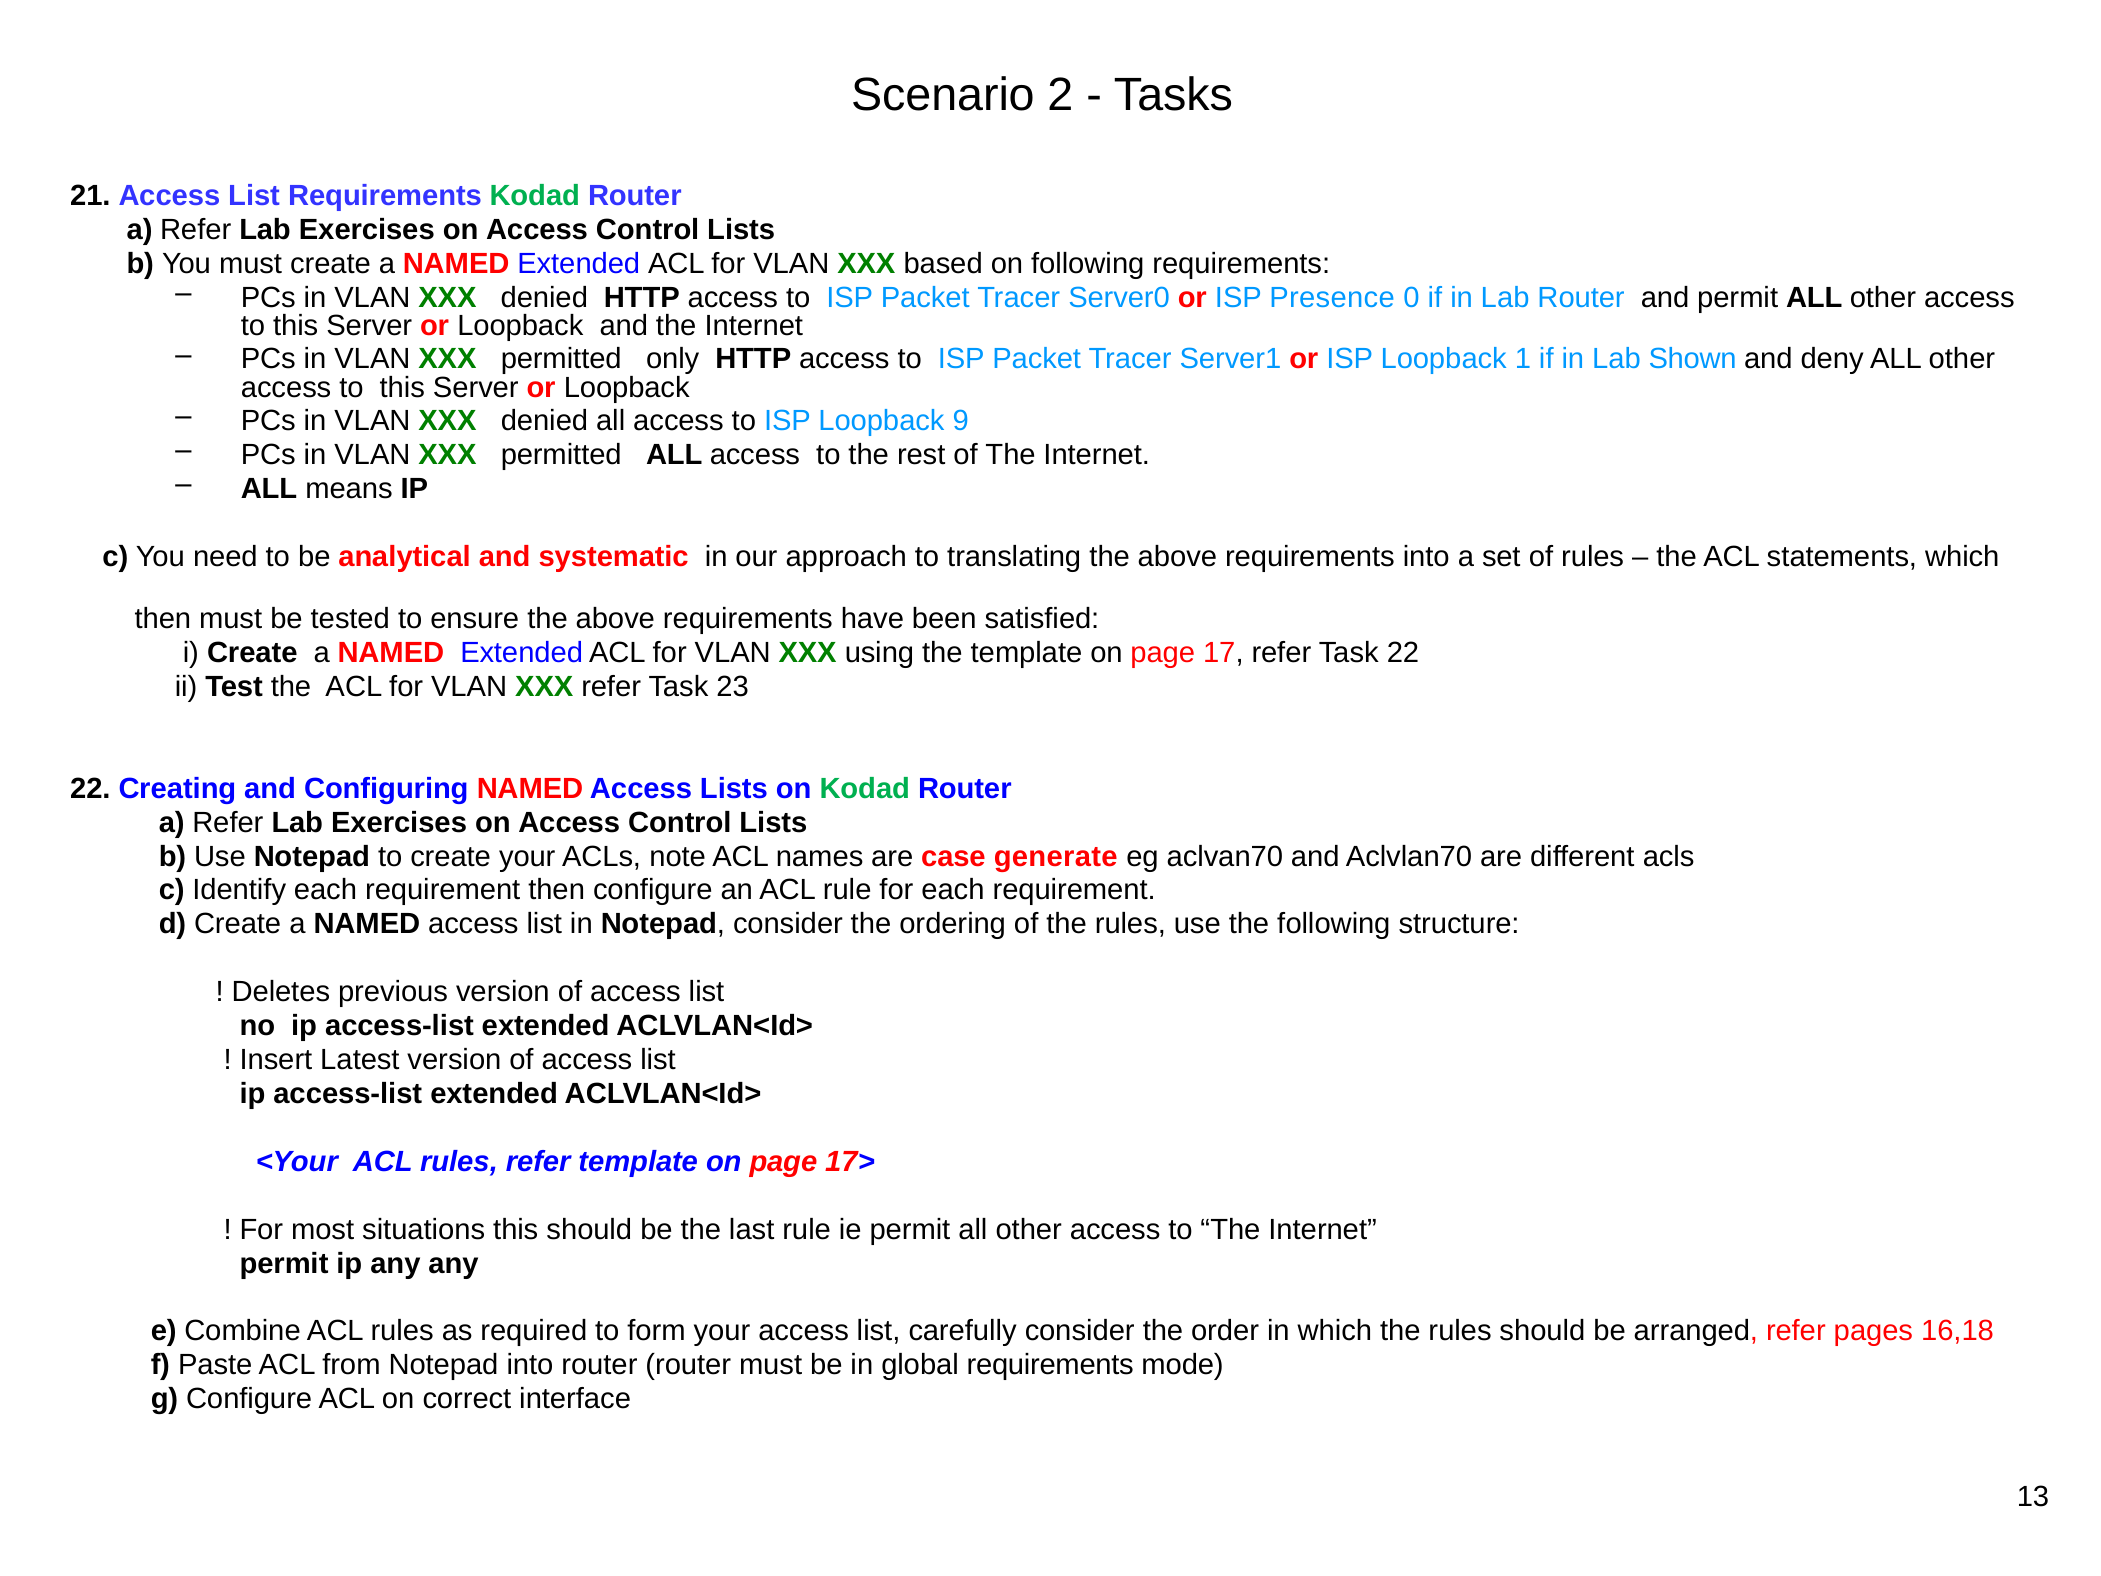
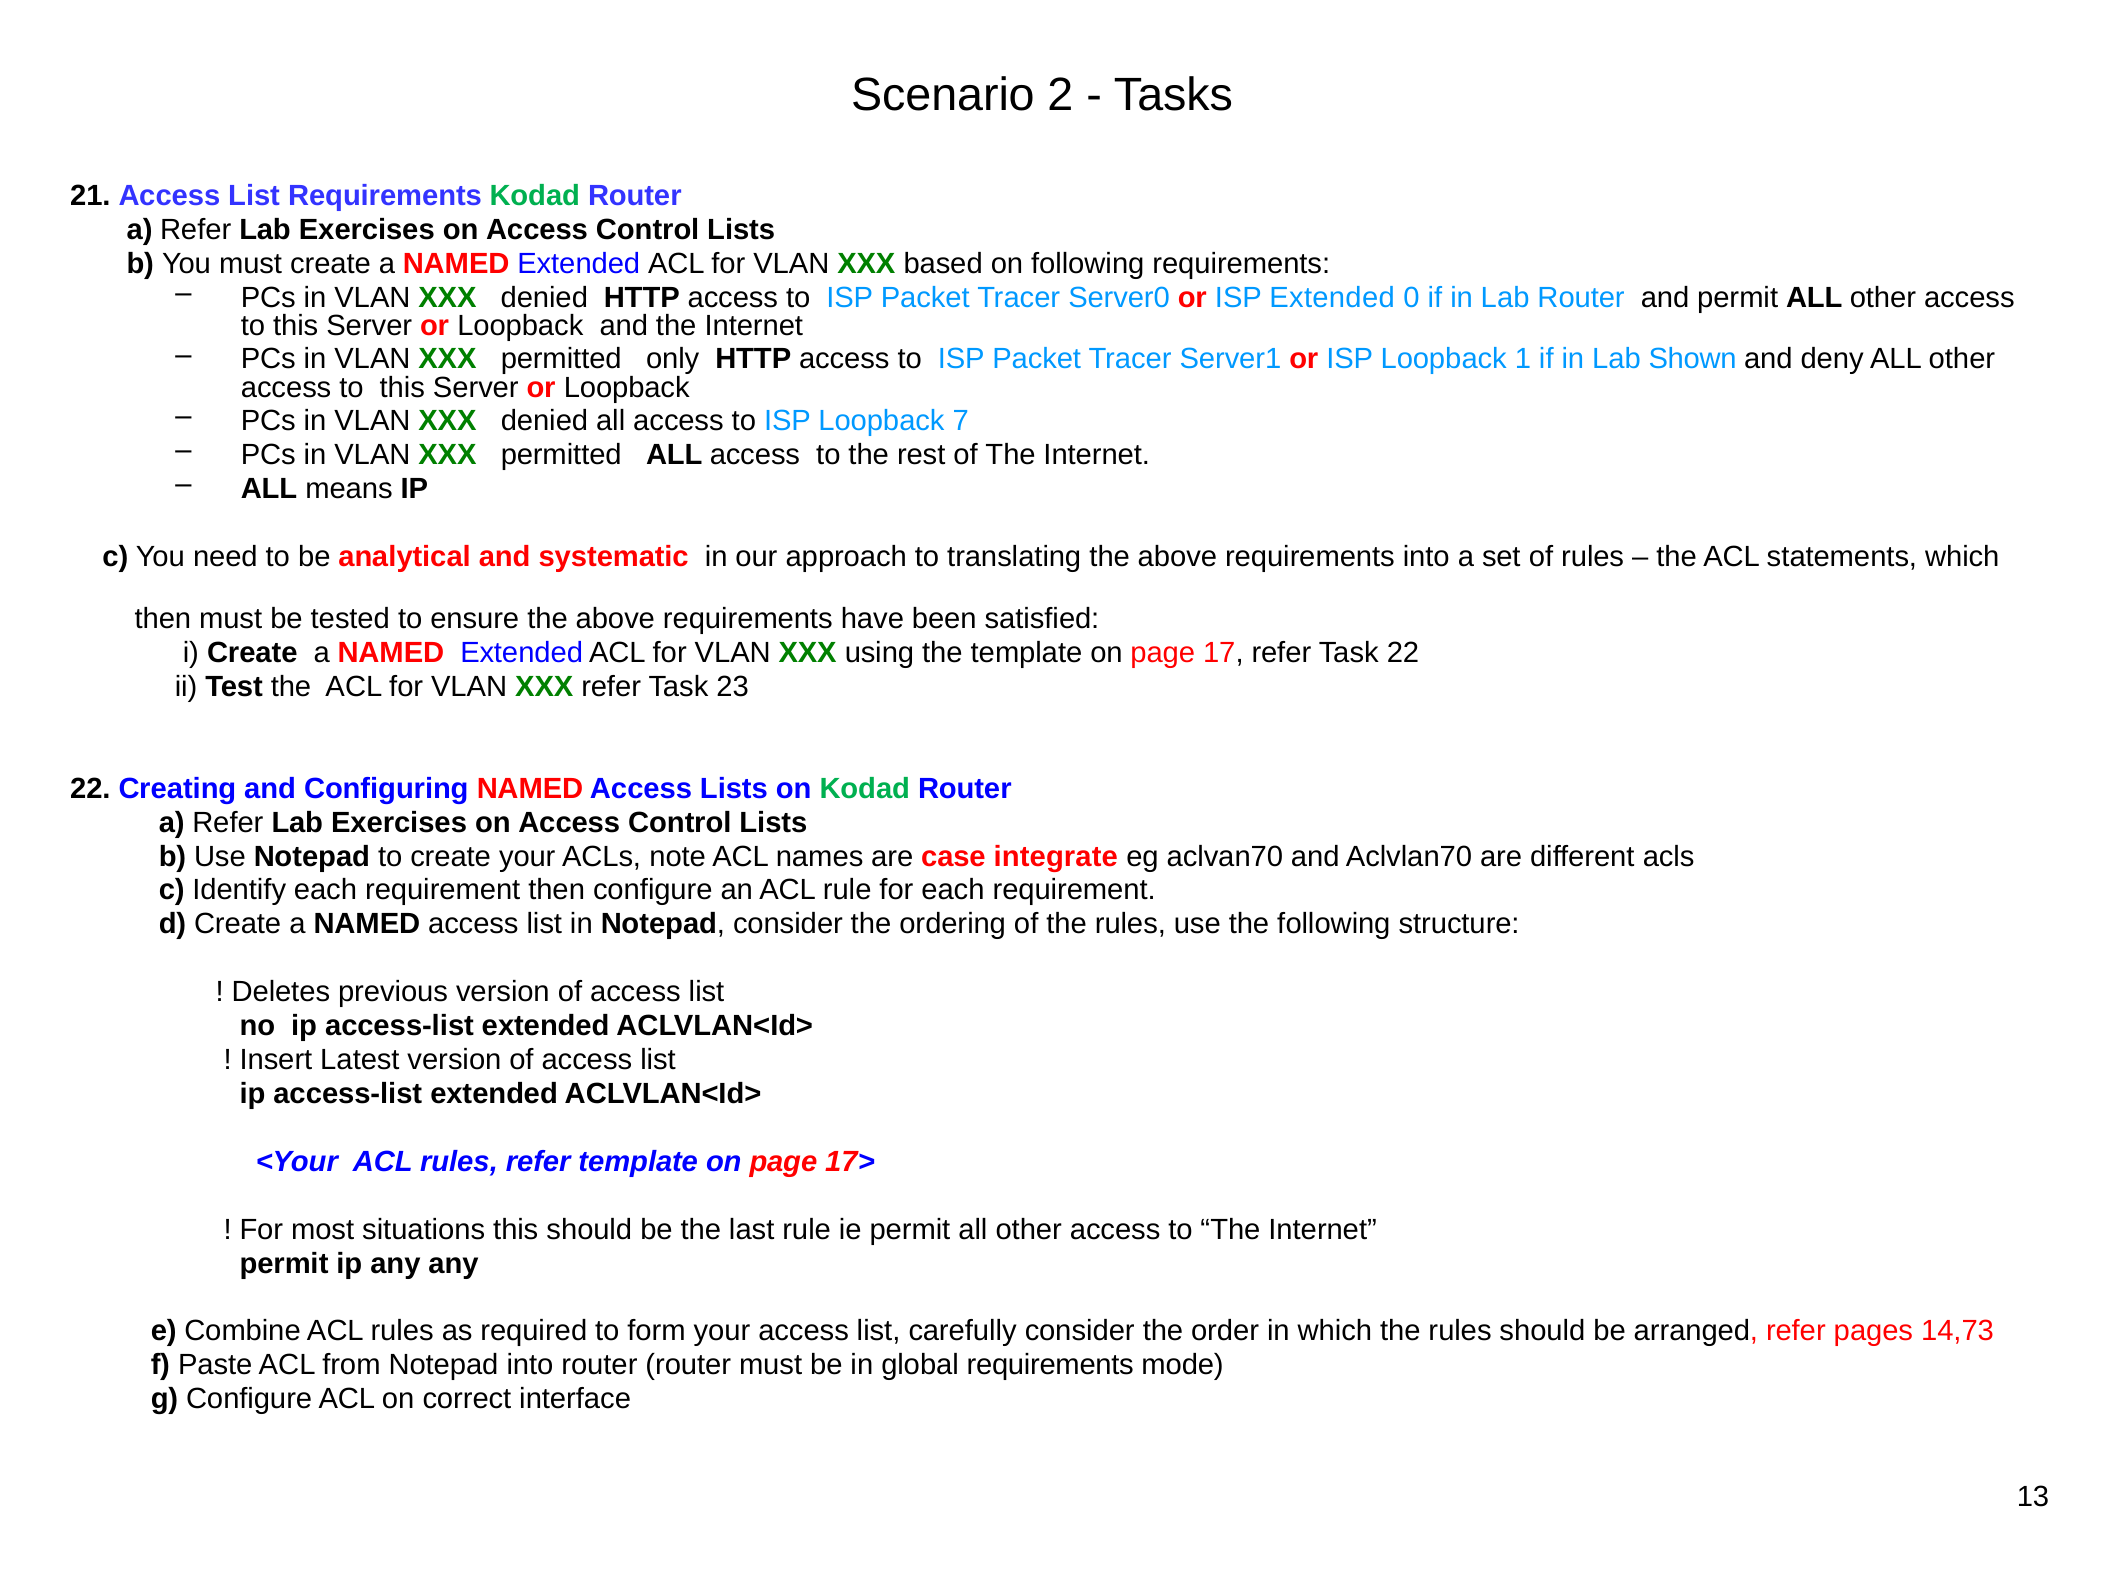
ISP Presence: Presence -> Extended
9: 9 -> 7
generate: generate -> integrate
16,18: 16,18 -> 14,73
